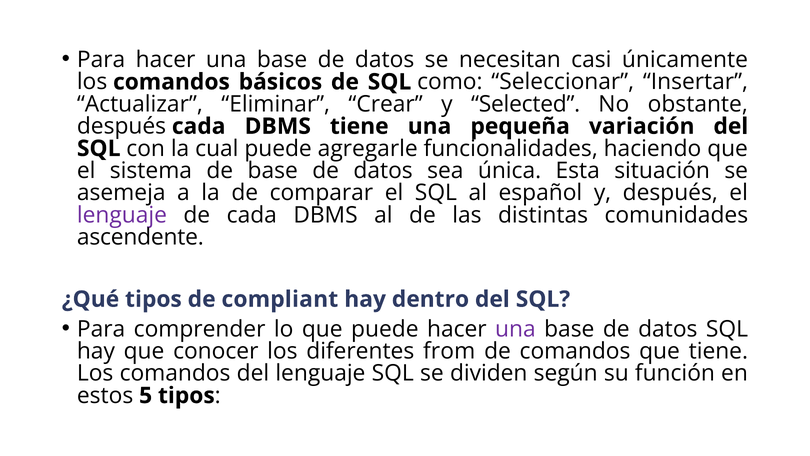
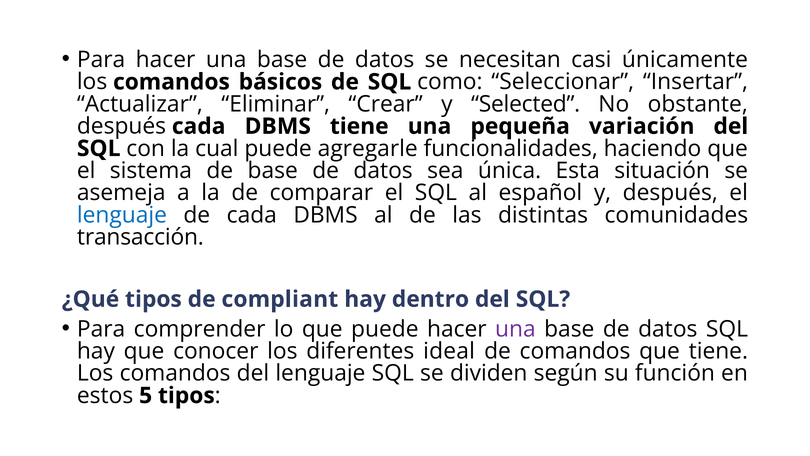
lenguaje at (122, 215) colour: purple -> blue
ascendente: ascendente -> transacción
from: from -> ideal
